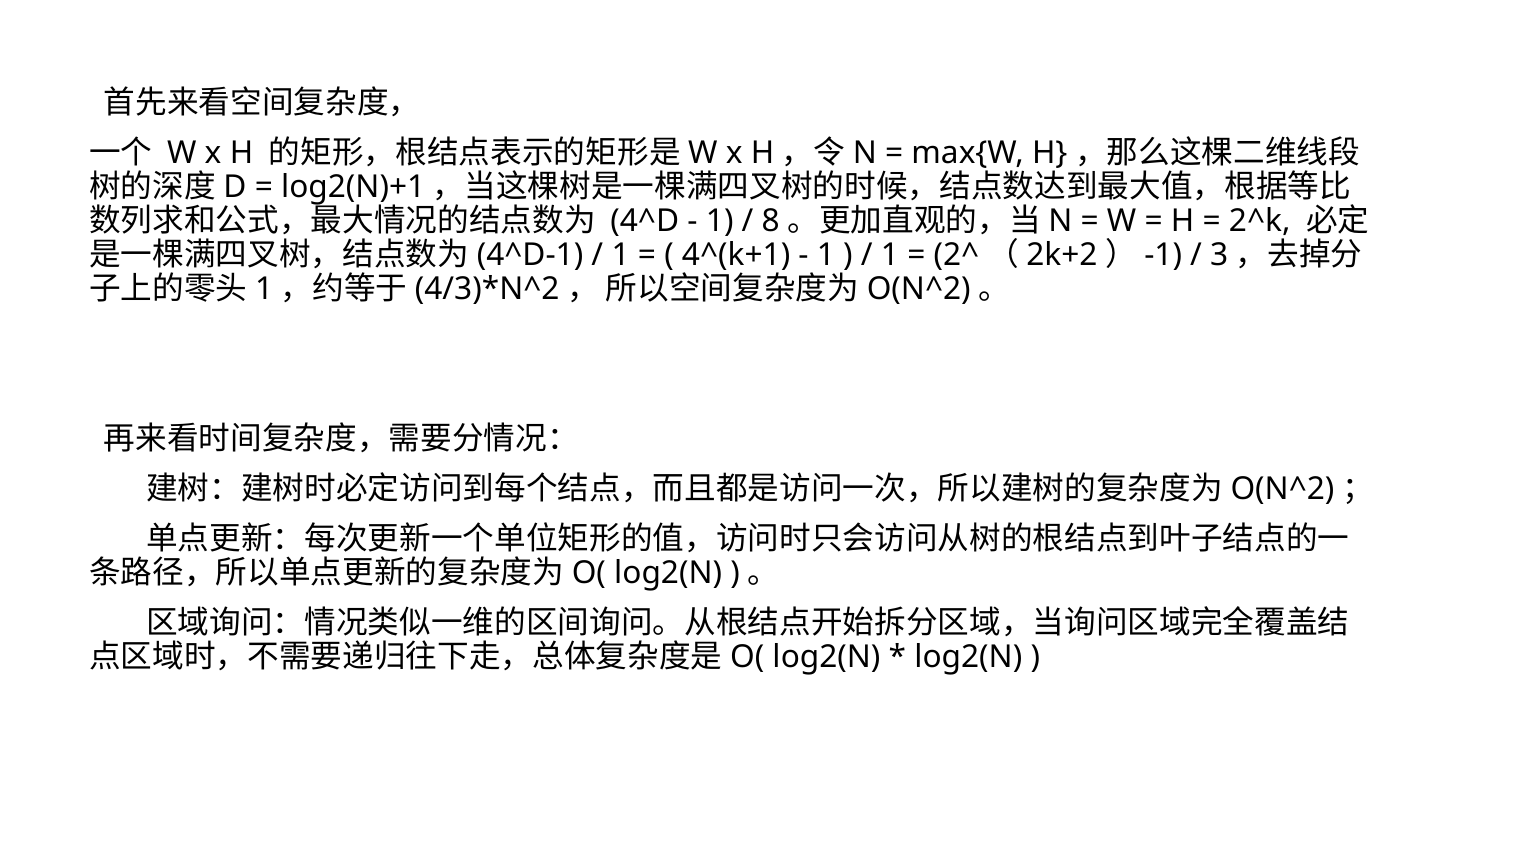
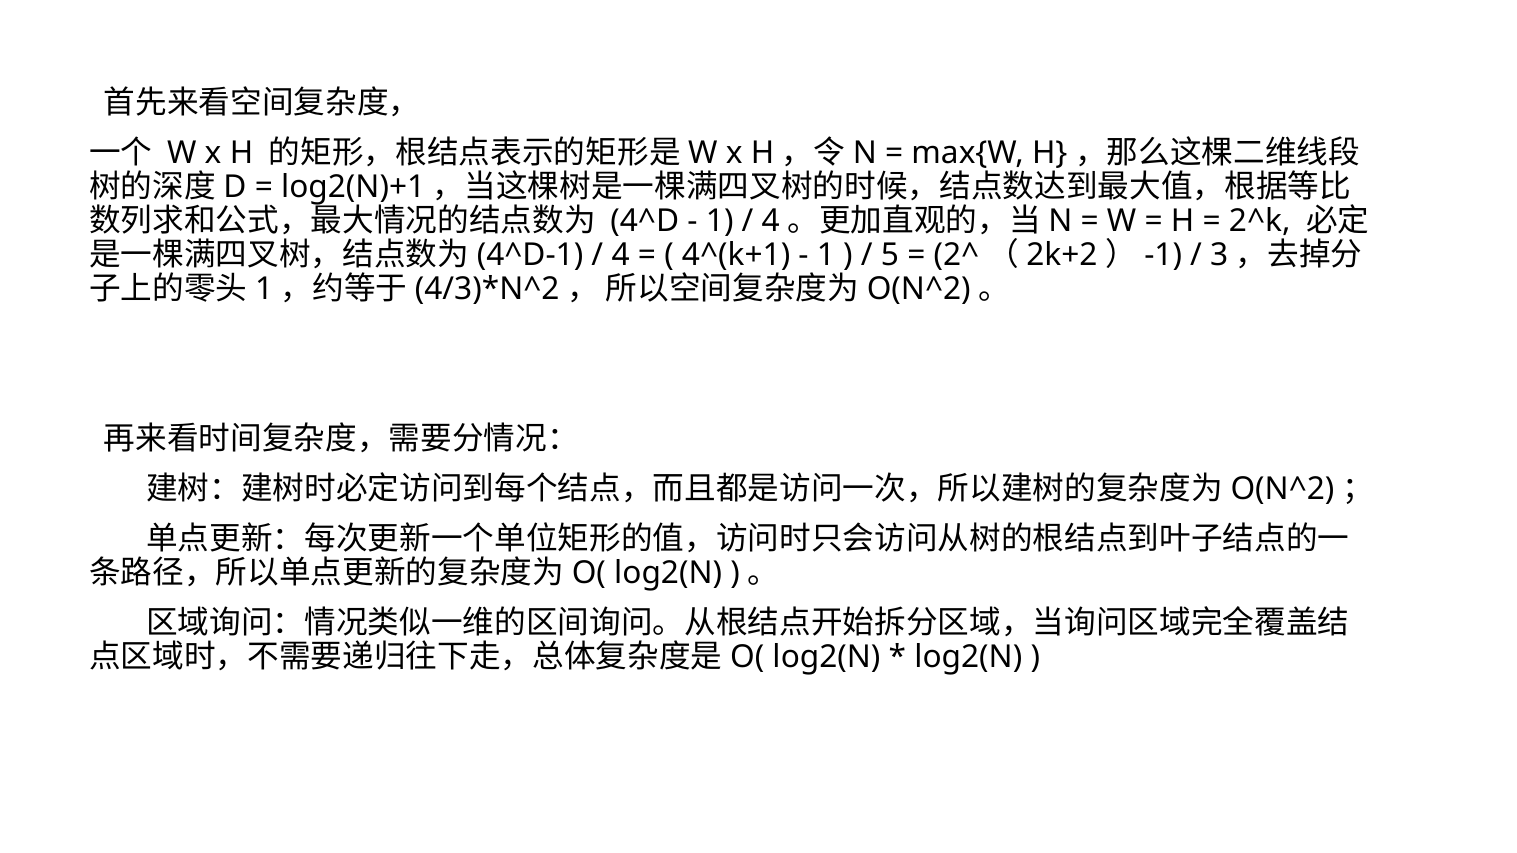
8 at (771, 221): 8 -> 4
1 at (621, 255): 1 -> 4
1 at (890, 255): 1 -> 5
